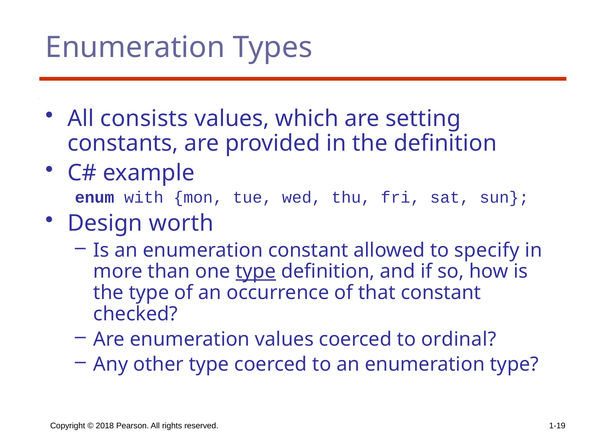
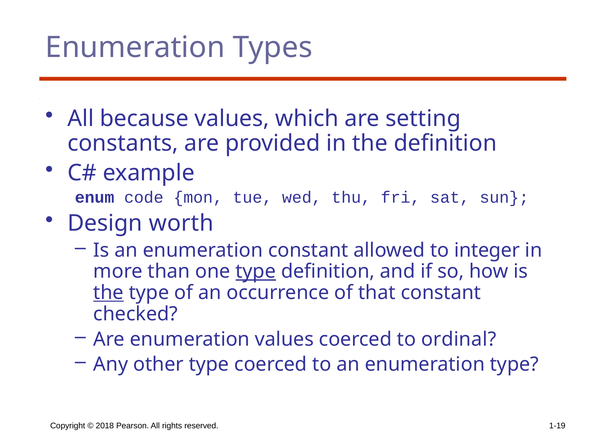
consists: consists -> because
with: with -> code
specify: specify -> integer
the at (109, 293) underline: none -> present
